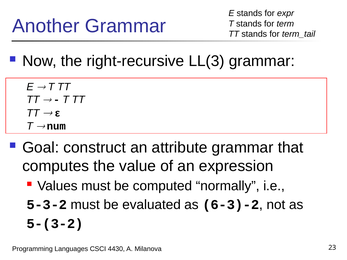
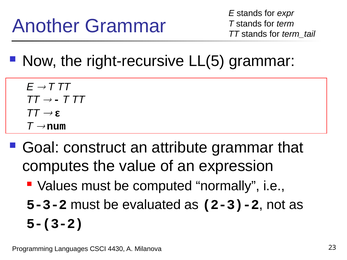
LL(3: LL(3 -> LL(5
6-3)-2: 6-3)-2 -> 2-3)-2
